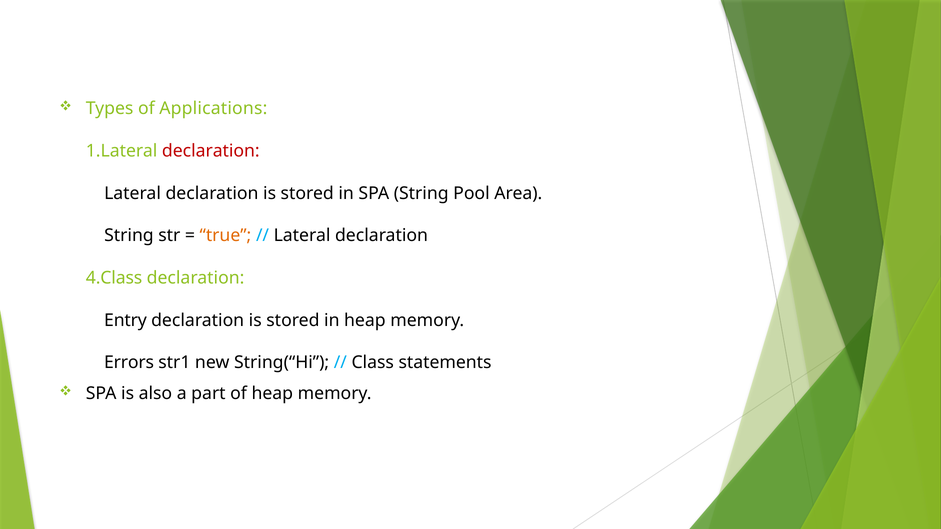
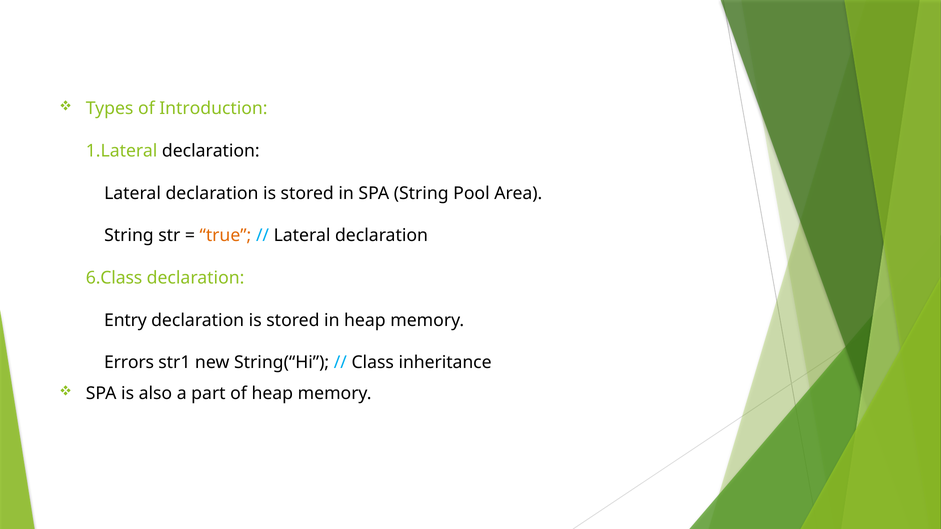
Applications: Applications -> Introduction
declaration at (211, 151) colour: red -> black
4.Class: 4.Class -> 6.Class
statements: statements -> inheritance
